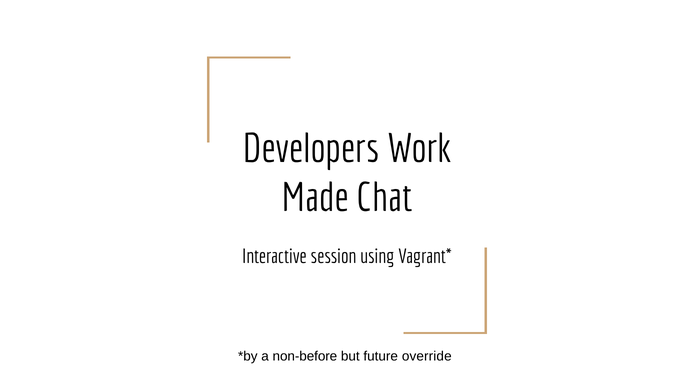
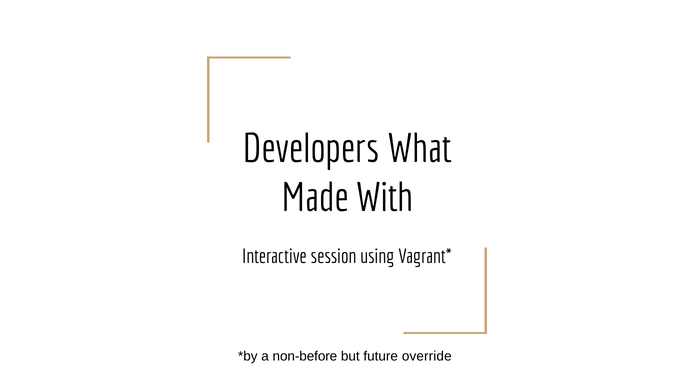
Work: Work -> What
Chat: Chat -> With
